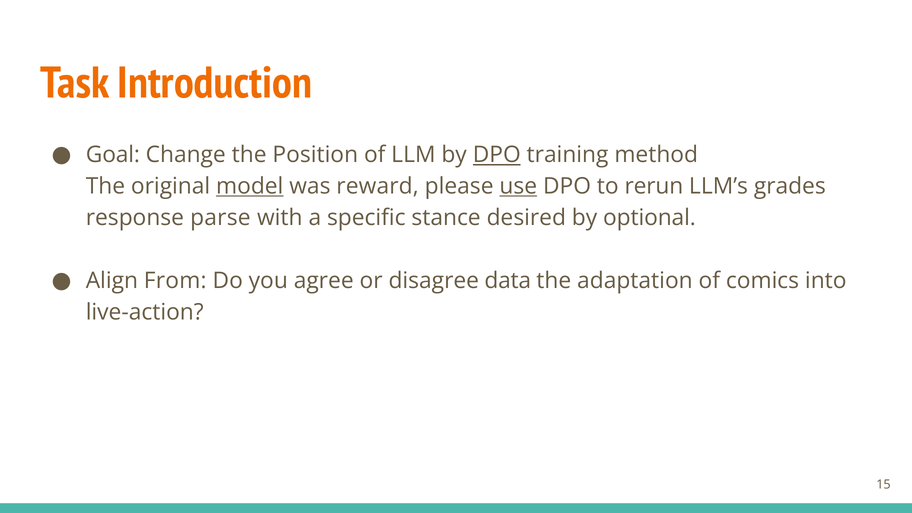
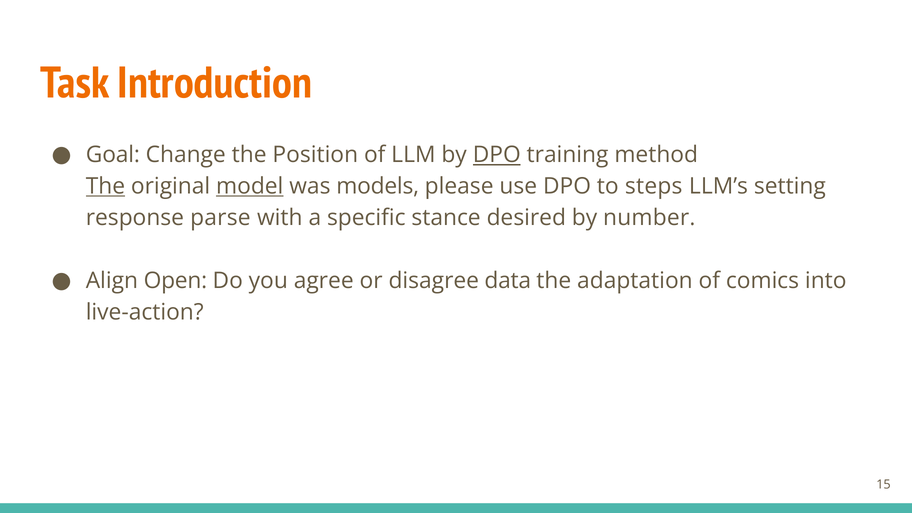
The at (105, 186) underline: none -> present
reward: reward -> models
use underline: present -> none
rerun: rerun -> steps
grades: grades -> setting
optional: optional -> number
From: From -> Open
